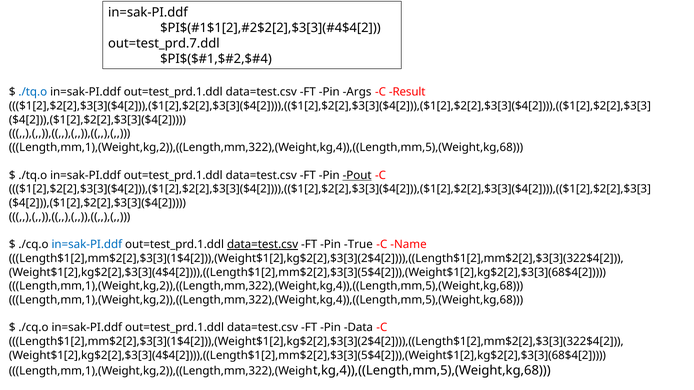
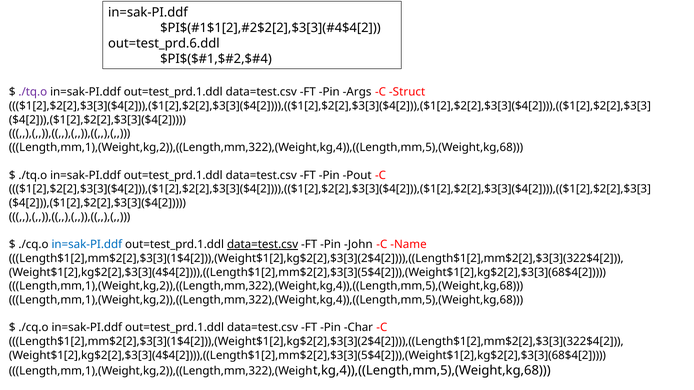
out=test_prd.7.ddl: out=test_prd.7.ddl -> out=test_prd.6.ddl
./tq.o at (33, 92) colour: blue -> purple
Result: Result -> Struct
Pout underline: present -> none
True: True -> John
Data: Data -> Char
